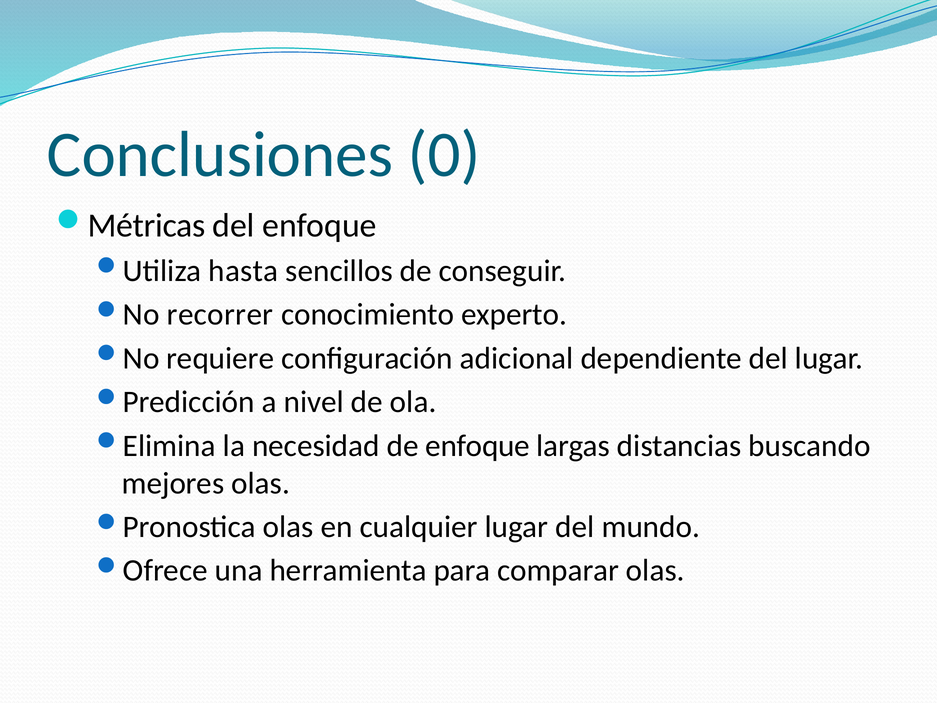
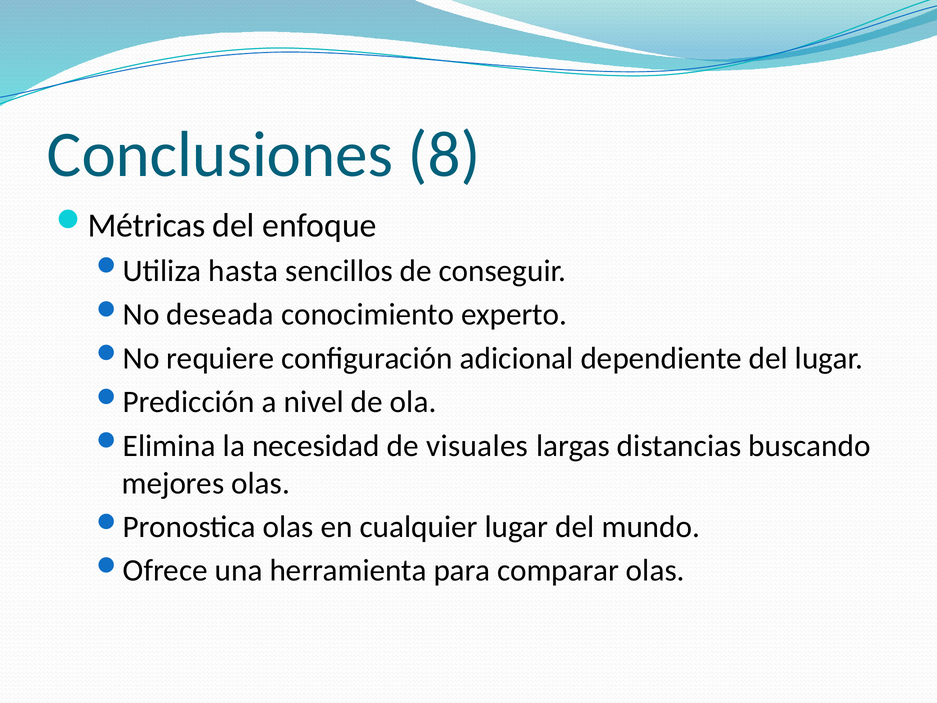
0: 0 -> 8
recorrer: recorrer -> deseada
de enfoque: enfoque -> visuales
